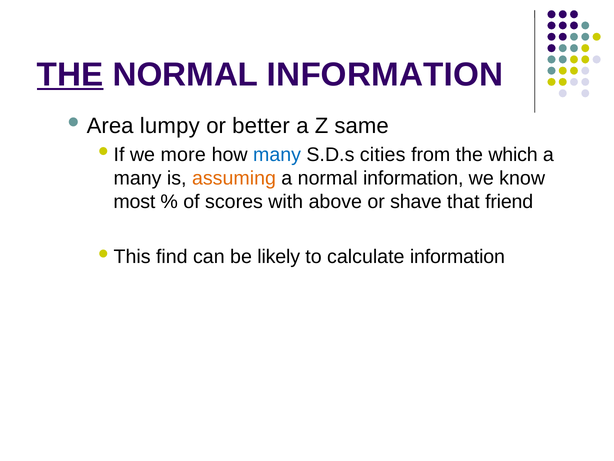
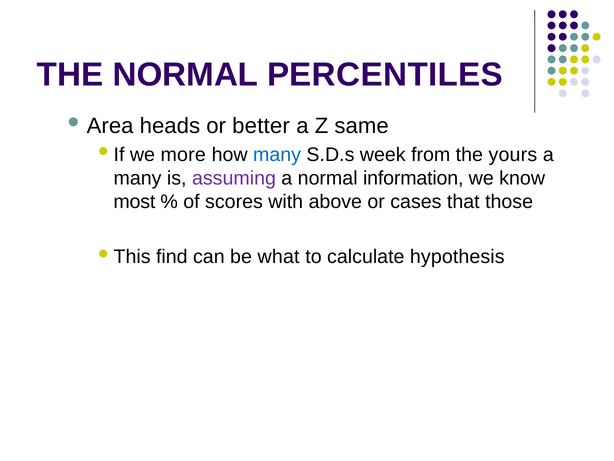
THE at (70, 74) underline: present -> none
INFORMATION at (385, 74): INFORMATION -> PERCENTILES
lumpy: lumpy -> heads
cities: cities -> week
which: which -> yours
assuming colour: orange -> purple
shave: shave -> cases
friend: friend -> those
likely: likely -> what
calculate information: information -> hypothesis
